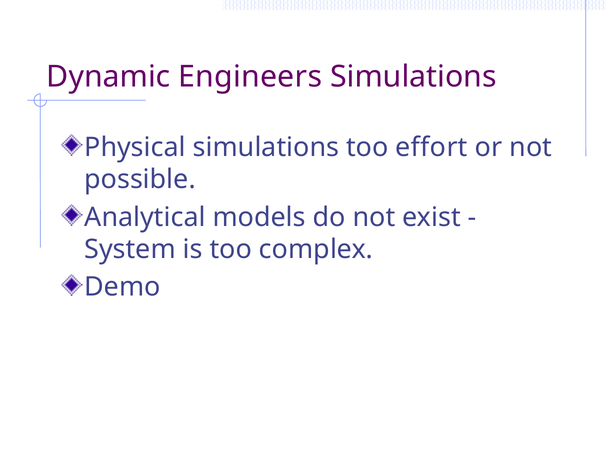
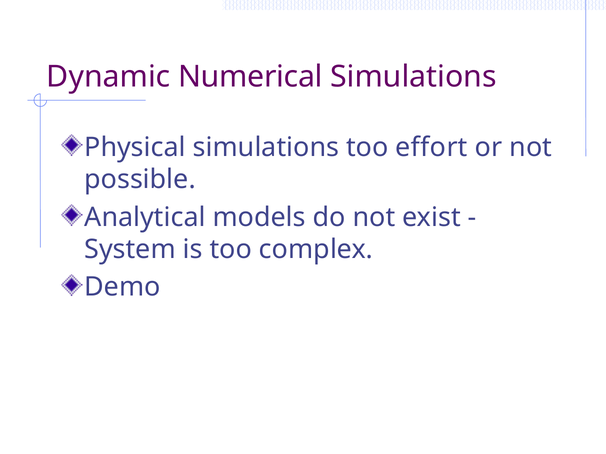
Engineers: Engineers -> Numerical
